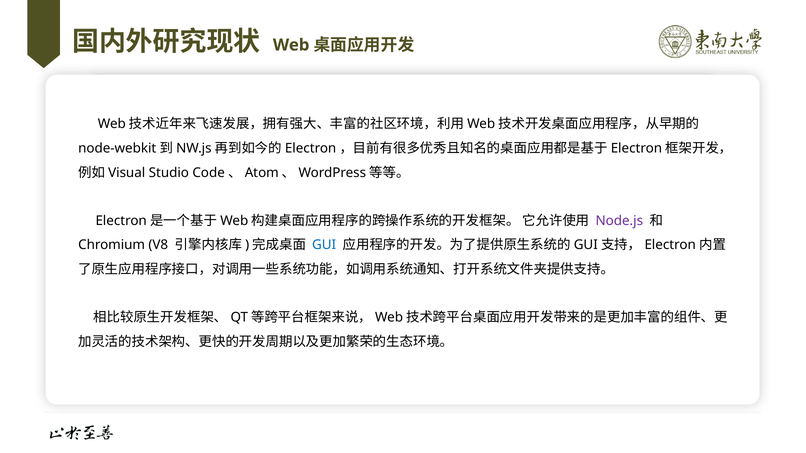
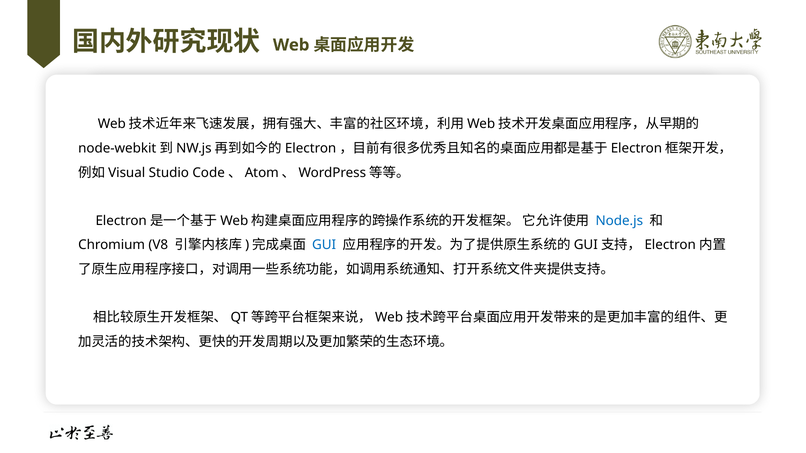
Node.js colour: purple -> blue
